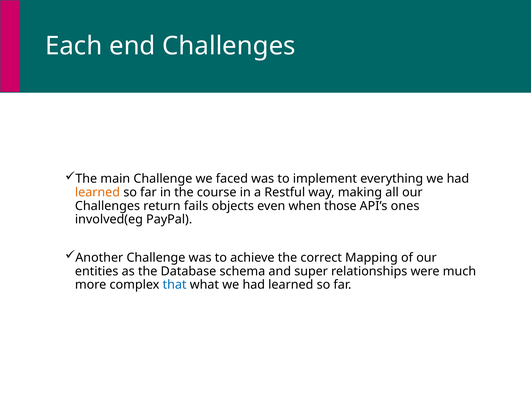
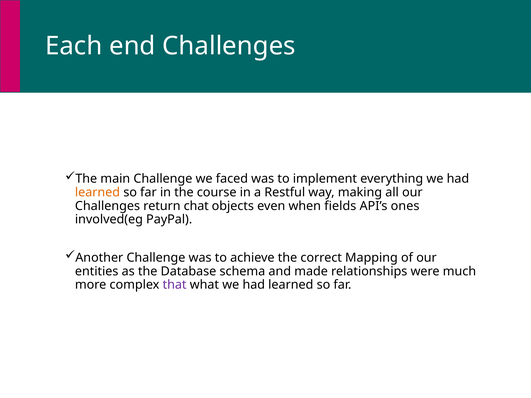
fails: fails -> chat
those: those -> fields
super: super -> made
that colour: blue -> purple
